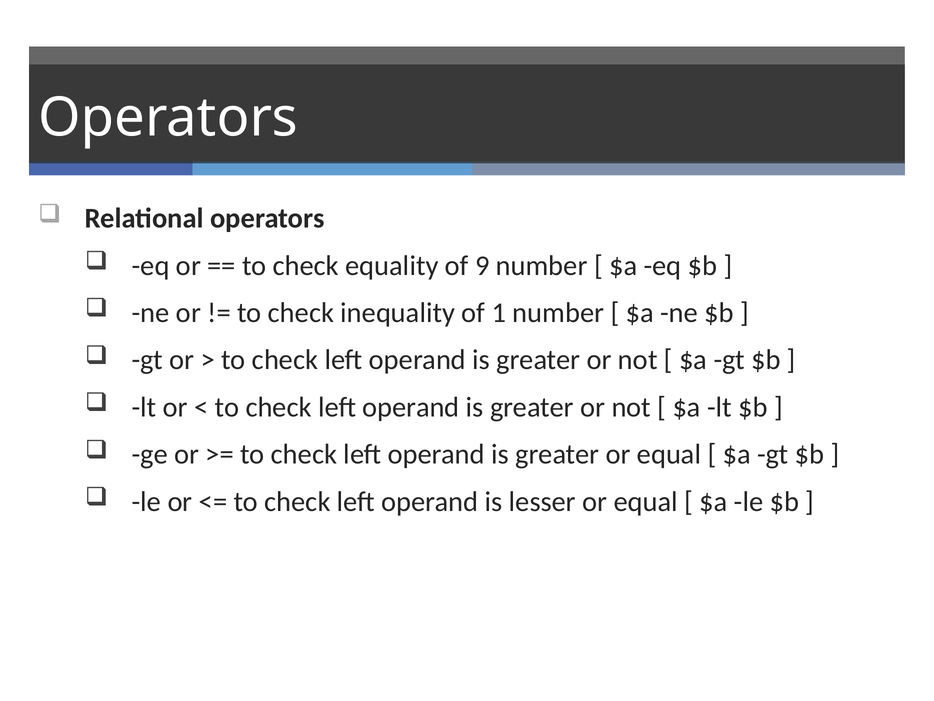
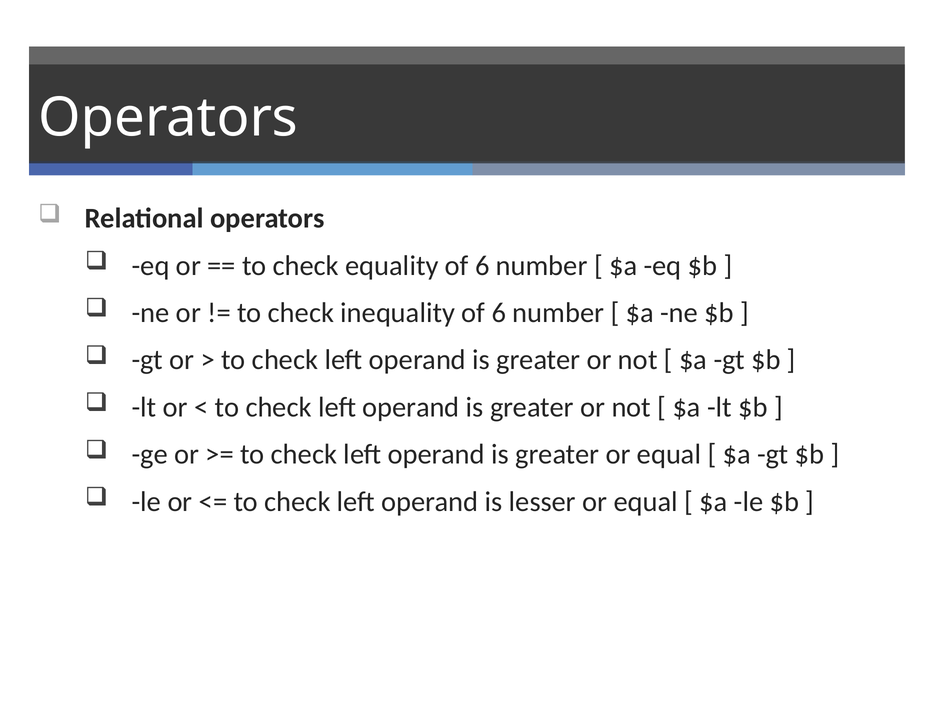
equality of 9: 9 -> 6
inequality of 1: 1 -> 6
